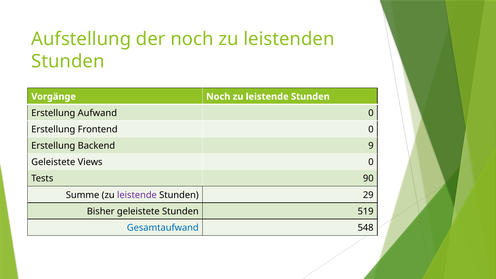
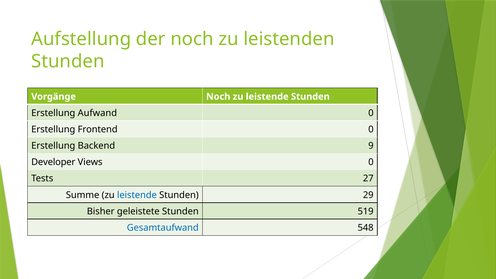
Geleistete at (53, 162): Geleistete -> Developer
90: 90 -> 27
leistende at (137, 195) colour: purple -> blue
